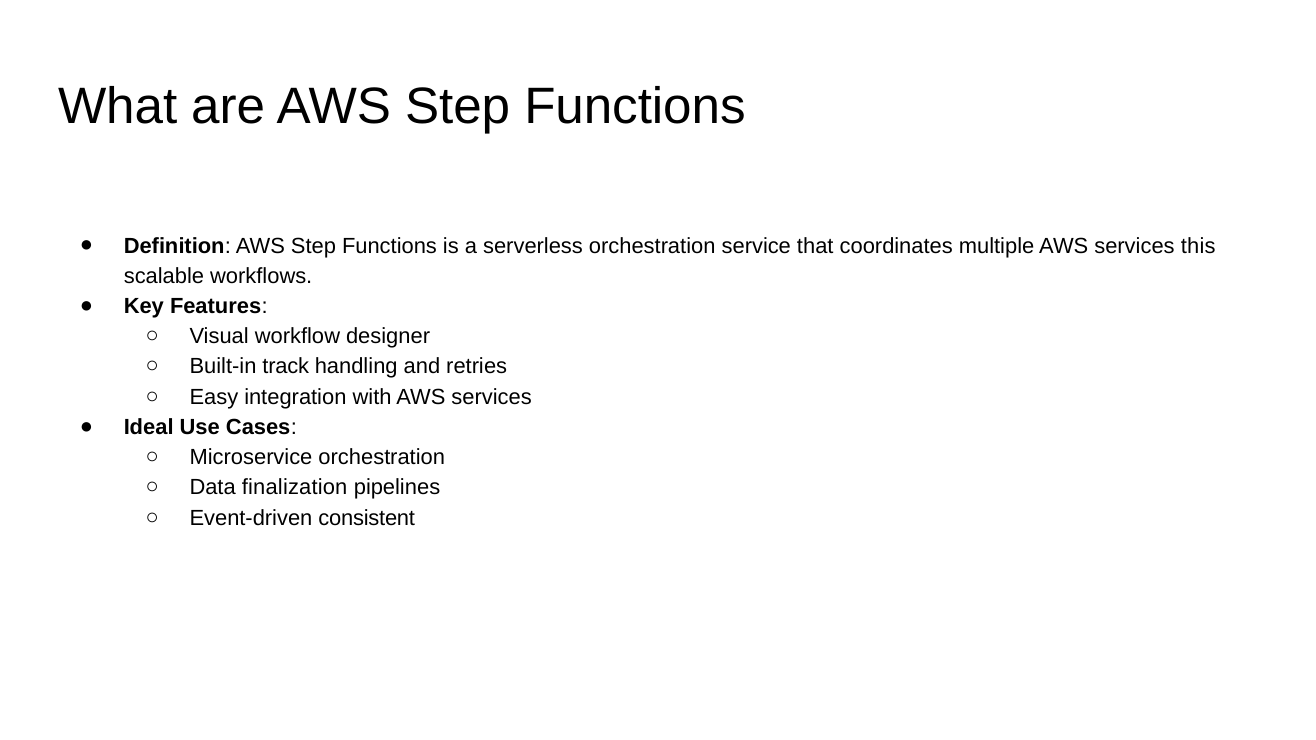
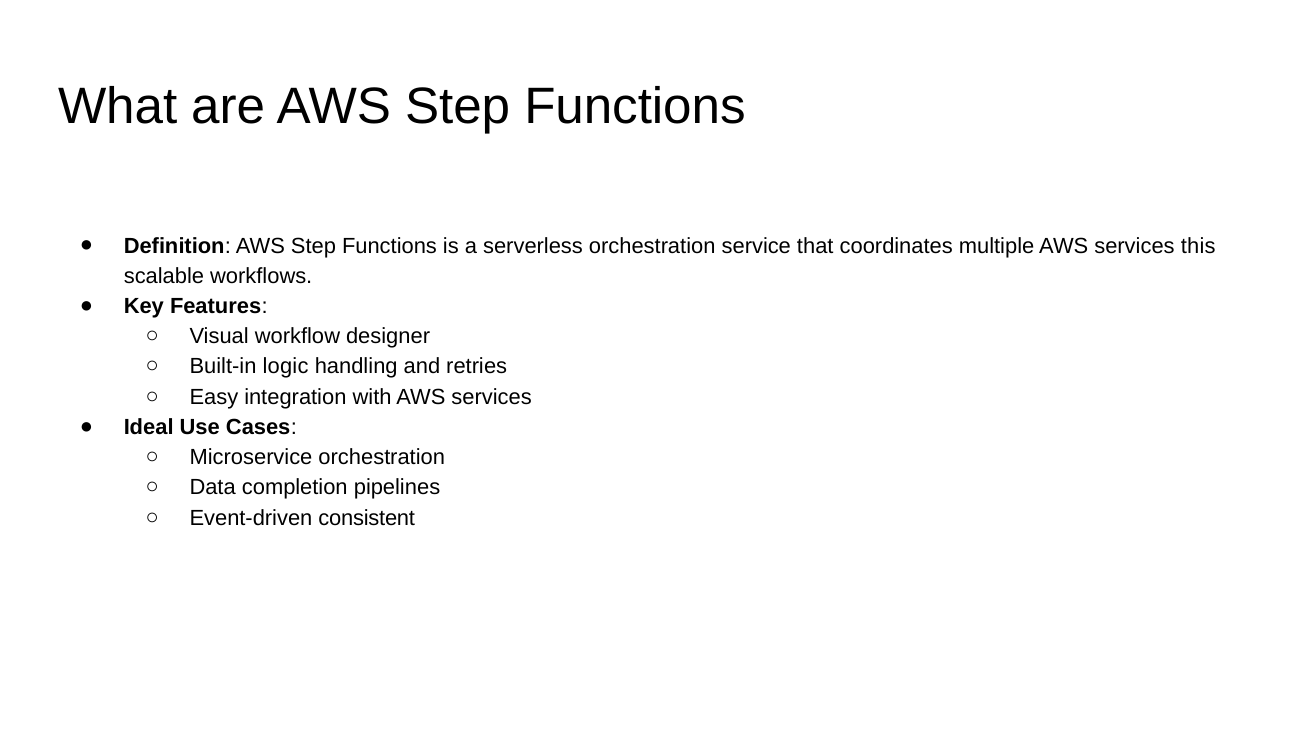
track: track -> logic
finalization: finalization -> completion
